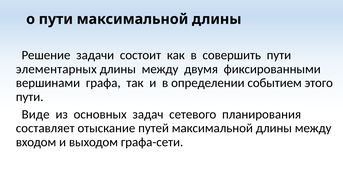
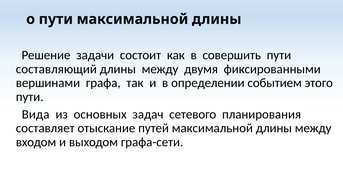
элементарных: элементарных -> составляющий
Виде: Виде -> Вида
